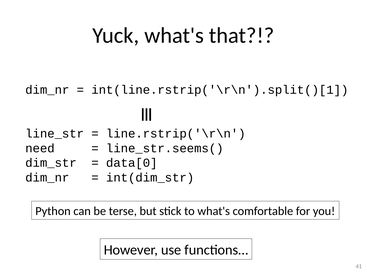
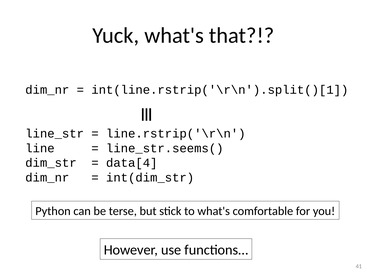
need: need -> line
data[0: data[0 -> data[4
